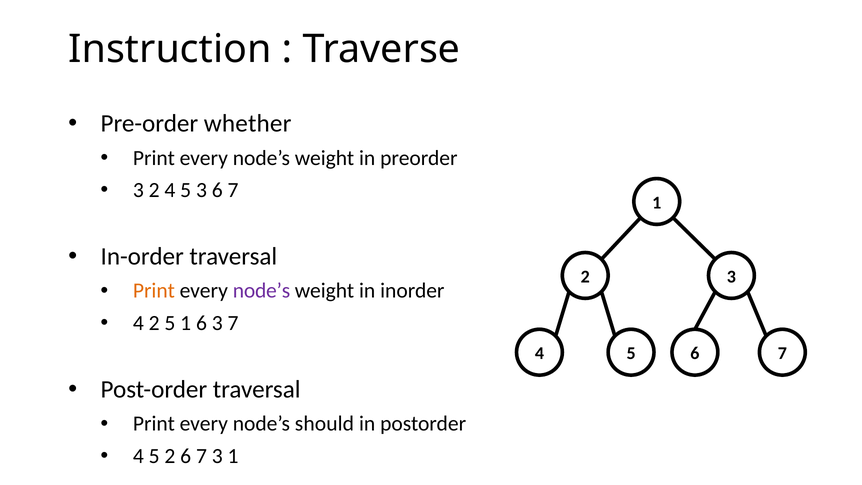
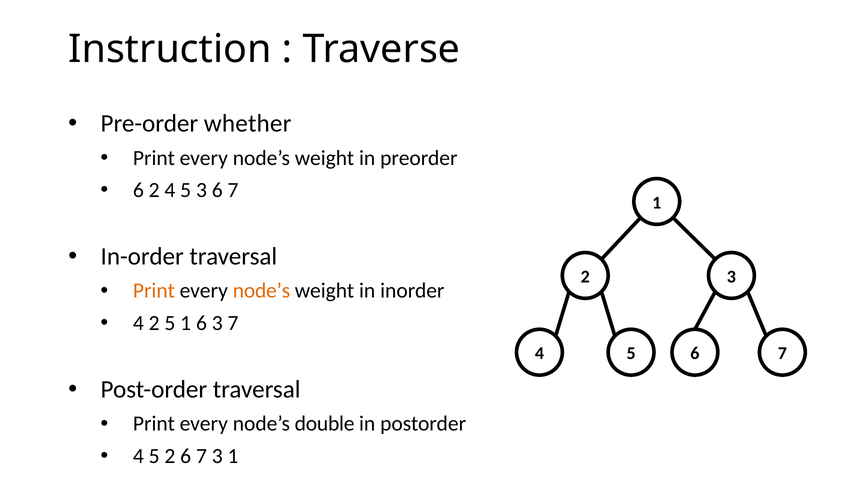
3 at (138, 190): 3 -> 6
node’s at (261, 291) colour: purple -> orange
should: should -> double
